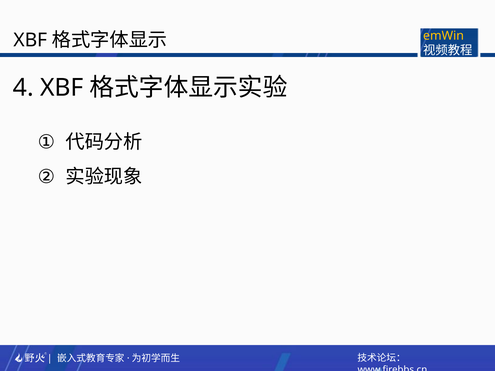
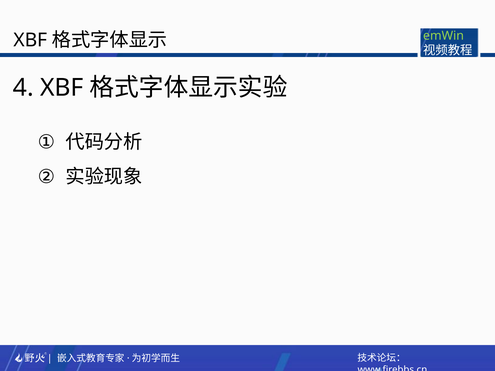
emWin colour: yellow -> light green
